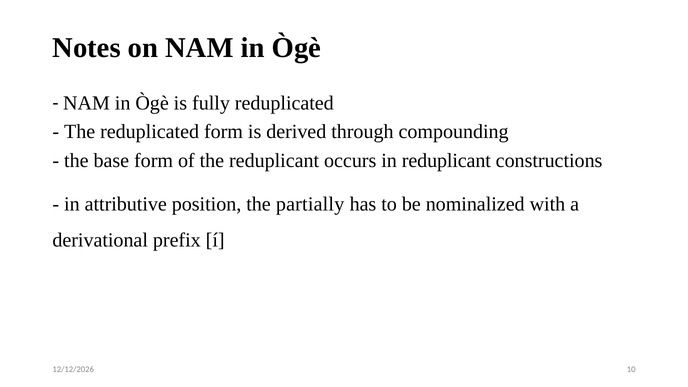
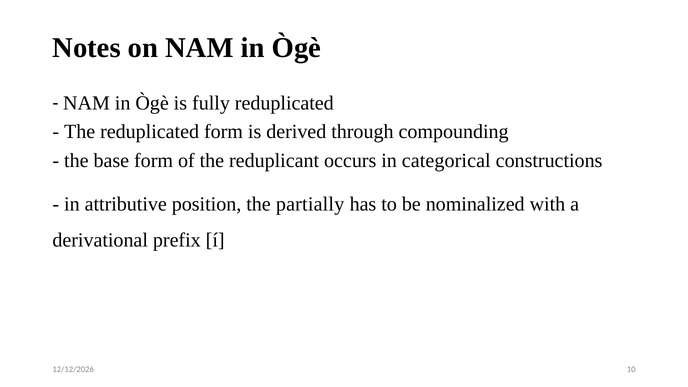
in reduplicant: reduplicant -> categorical
